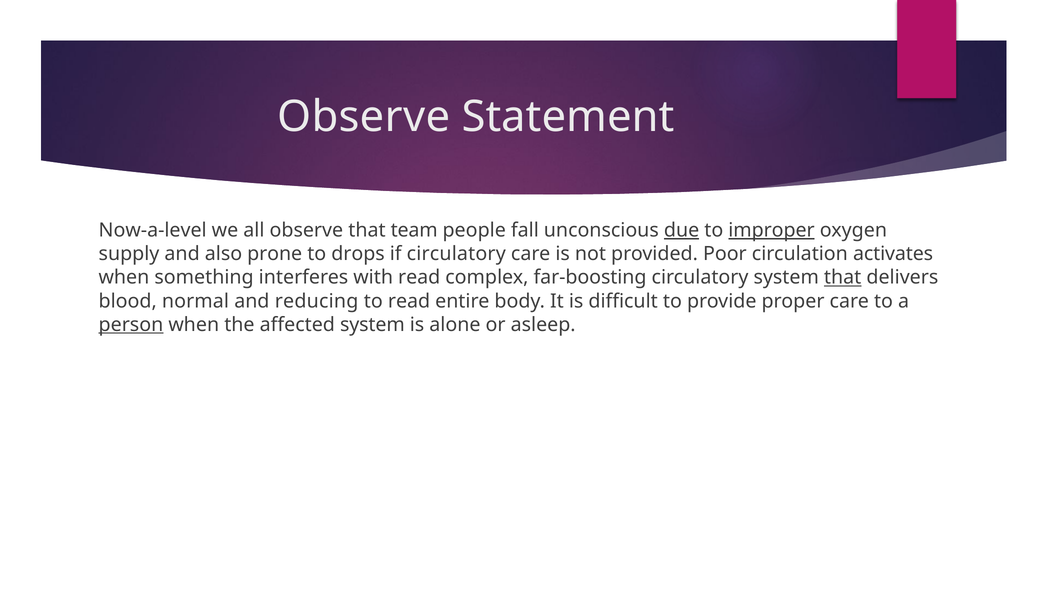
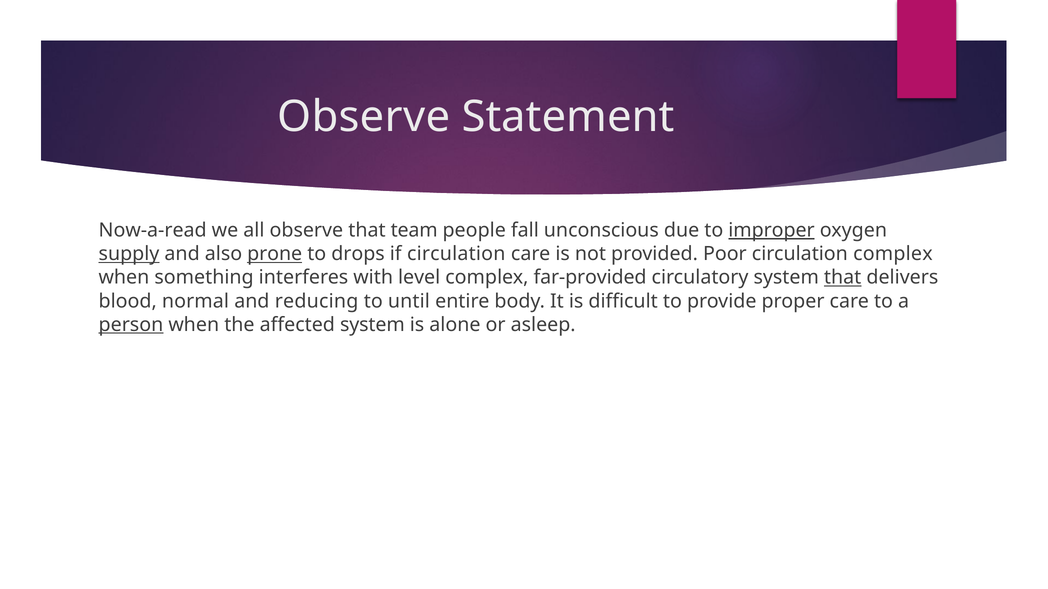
Now-a-level: Now-a-level -> Now-a-read
due underline: present -> none
supply underline: none -> present
prone underline: none -> present
if circulatory: circulatory -> circulation
circulation activates: activates -> complex
with read: read -> level
far-boosting: far-boosting -> far-provided
to read: read -> until
